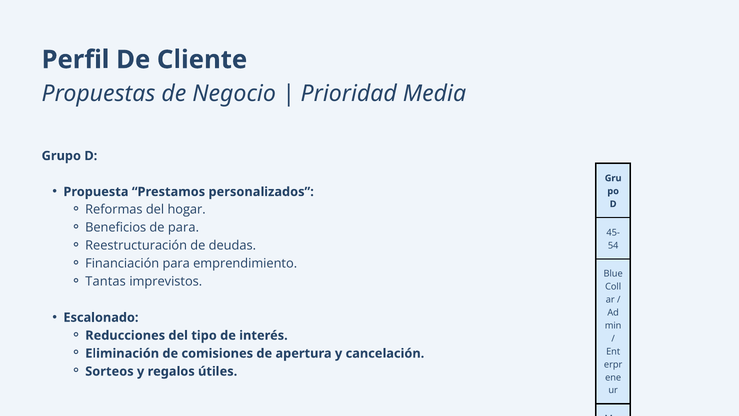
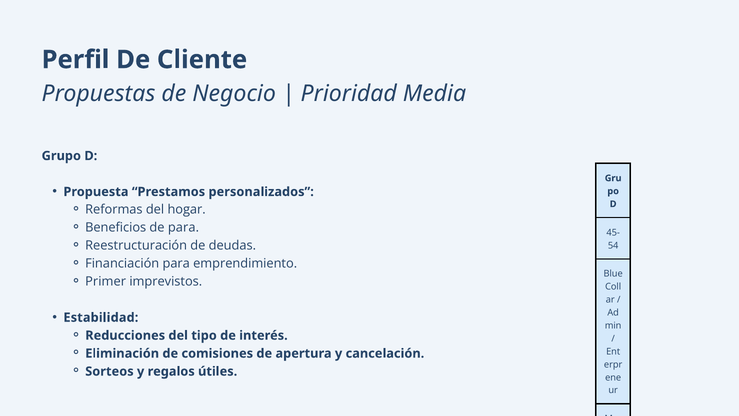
Tantas: Tantas -> Primer
Escalonado: Escalonado -> Estabilidad
